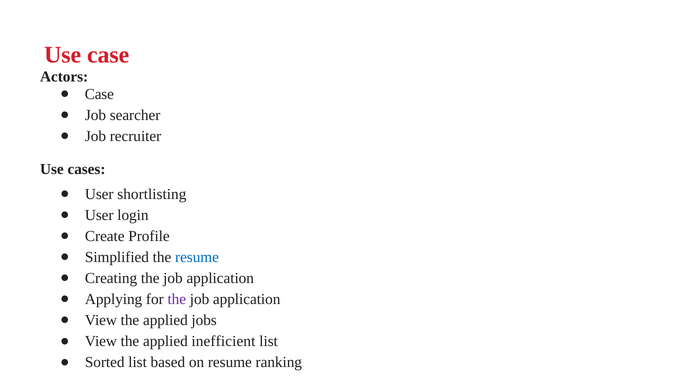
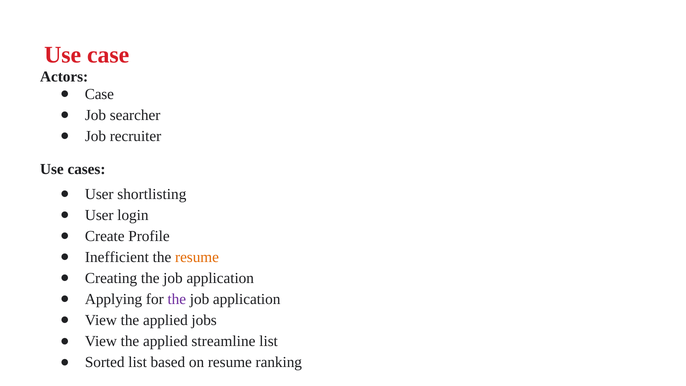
Simplified: Simplified -> Inefficient
resume at (197, 257) colour: blue -> orange
inefficient: inefficient -> streamline
